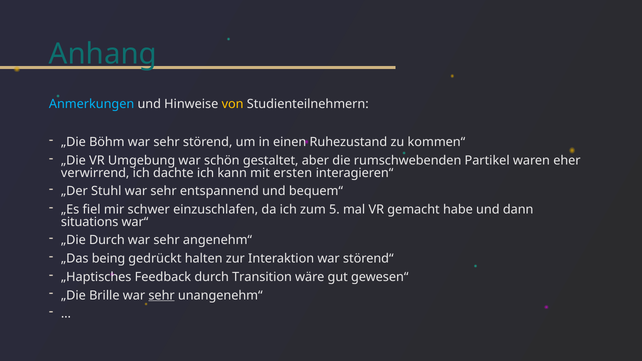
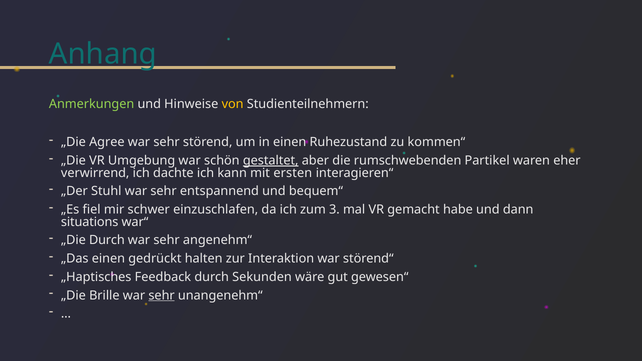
Anmerkungen colour: light blue -> light green
Böhm: Böhm -> Agree
gestaltet underline: none -> present
5: 5 -> 3
„Das being: being -> einen
Transition: Transition -> Sekunden
